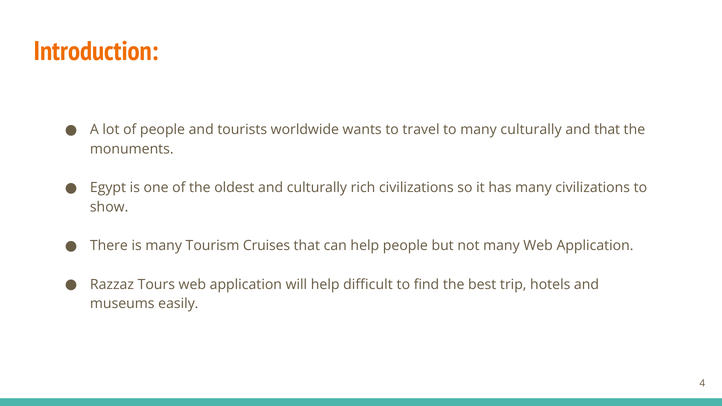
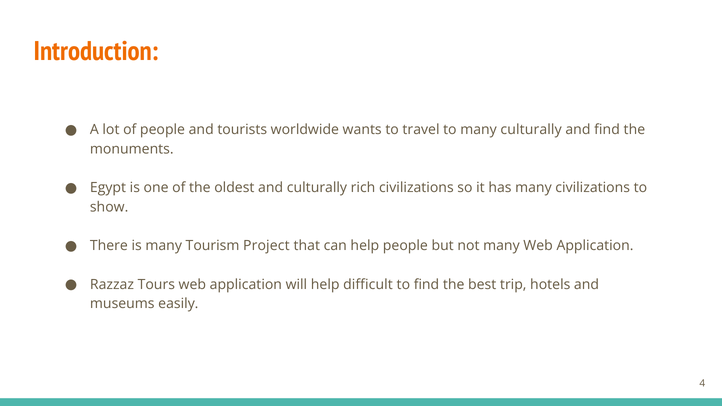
and that: that -> find
Cruises: Cruises -> Project
